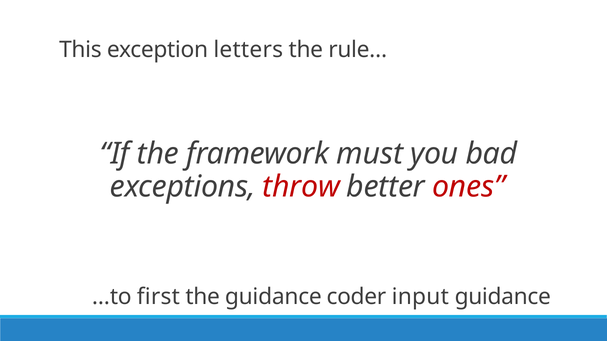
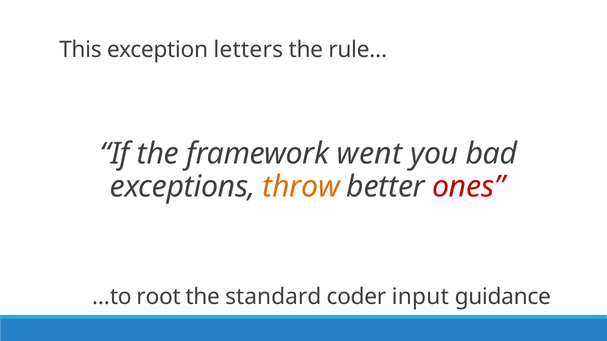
must: must -> went
throw colour: red -> orange
first: first -> root
the guidance: guidance -> standard
